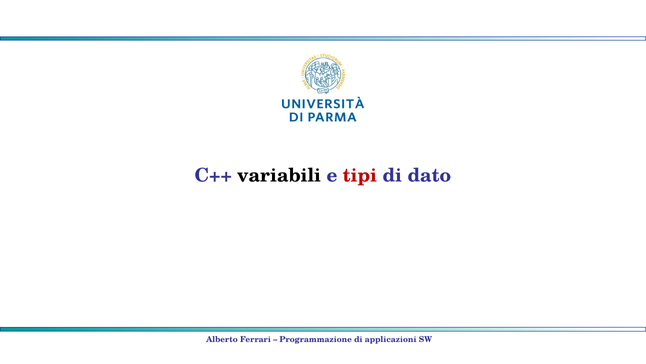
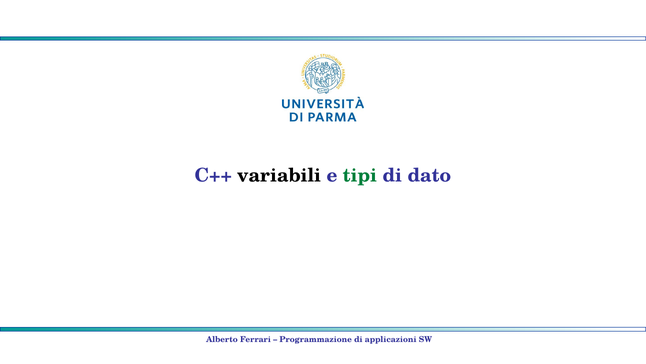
tipi colour: red -> green
